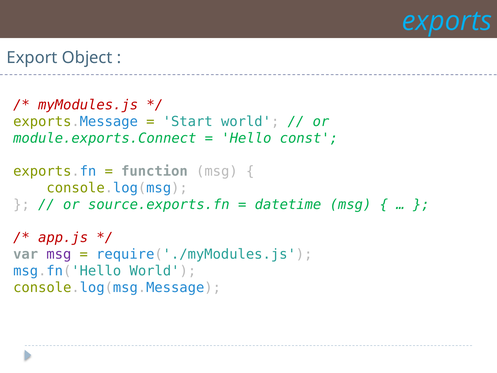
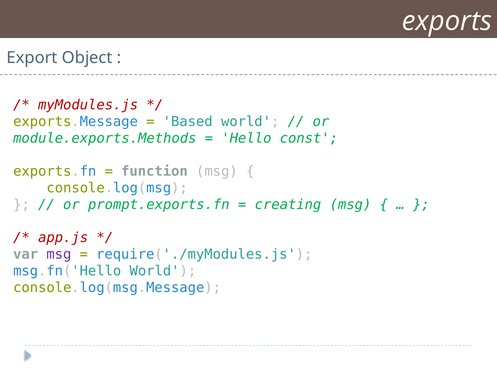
exports colour: light blue -> white
Start: Start -> Based
module.exports.Connect: module.exports.Connect -> module.exports.Methods
source.exports.fn: source.exports.fn -> prompt.exports.fn
datetime: datetime -> creating
